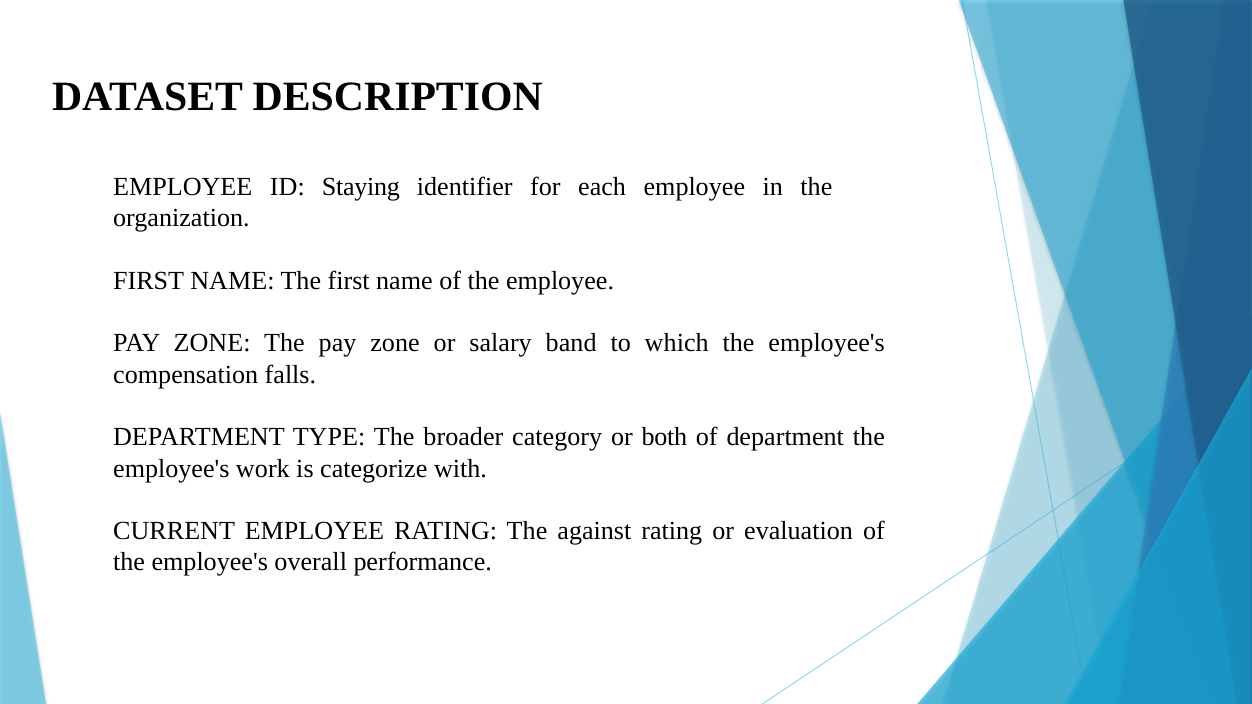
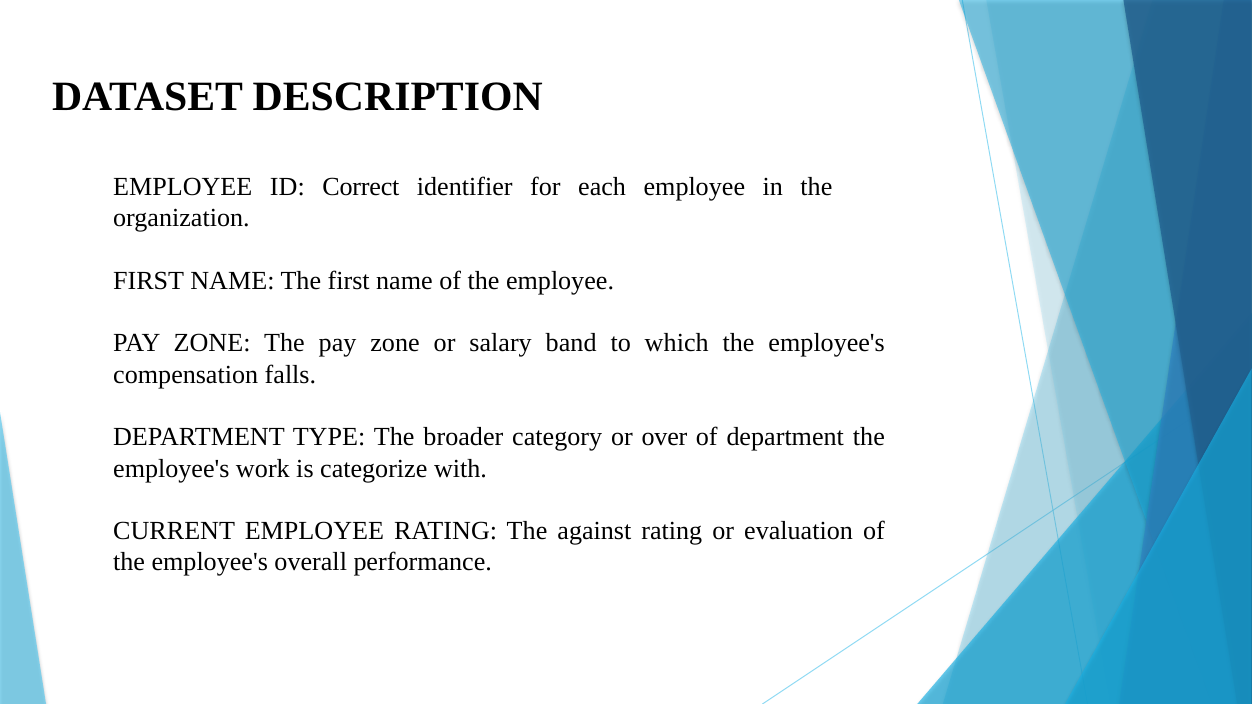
Staying: Staying -> Correct
both: both -> over
